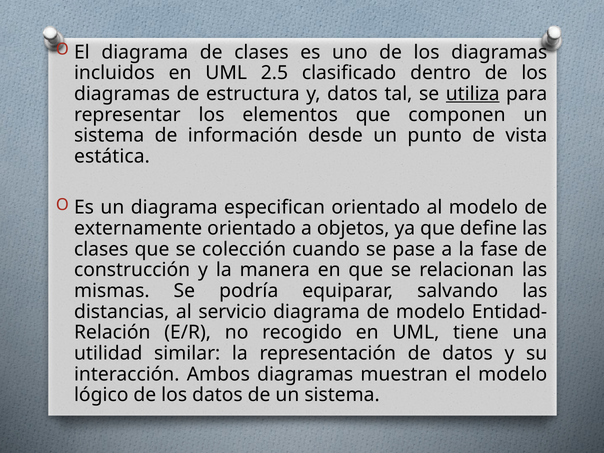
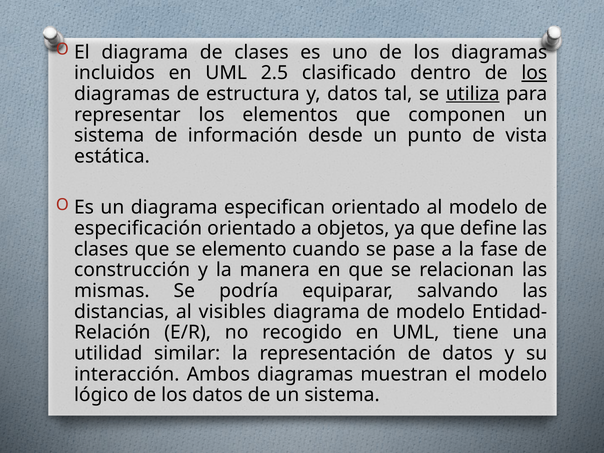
los at (534, 73) underline: none -> present
externamente: externamente -> especificación
colección: colección -> elemento
servicio: servicio -> visibles
